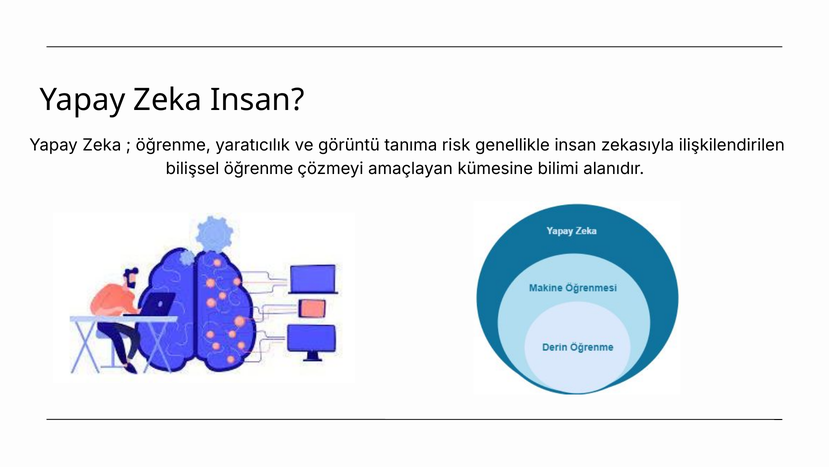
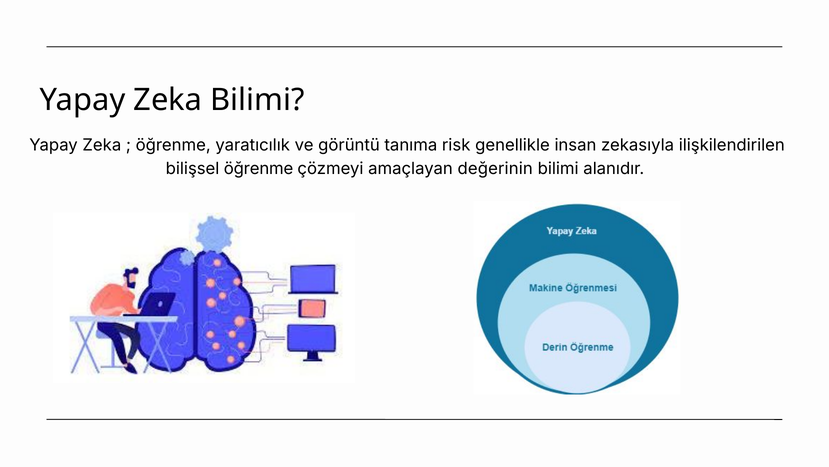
Zeka Insan: Insan -> Bilimi
kümesine: kümesine -> değerinin
